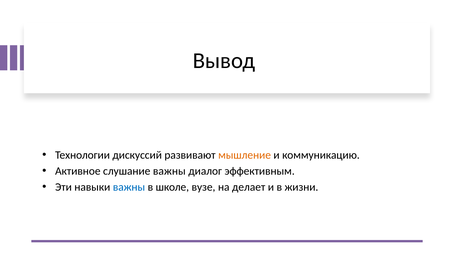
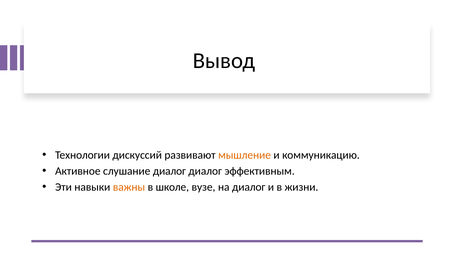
слушание важны: важны -> диалог
важны at (129, 187) colour: blue -> orange
на делает: делает -> диалог
